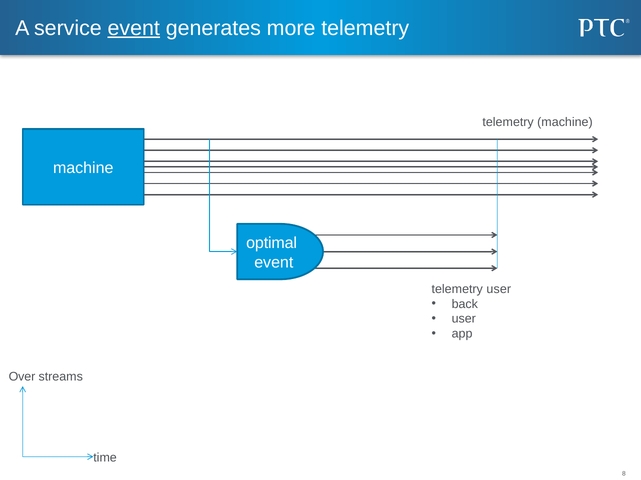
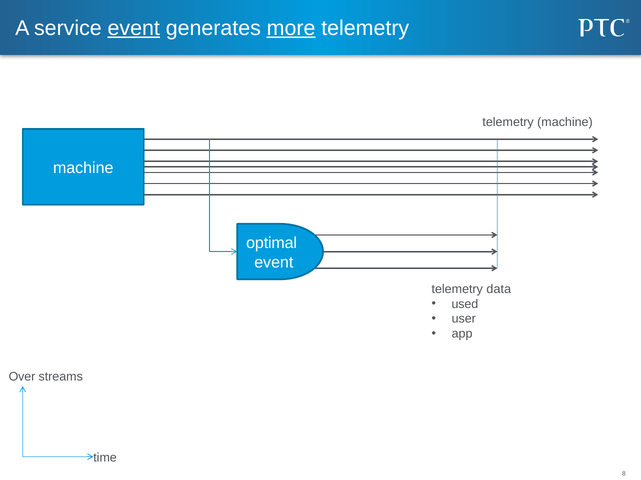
more underline: none -> present
telemetry user: user -> data
back: back -> used
